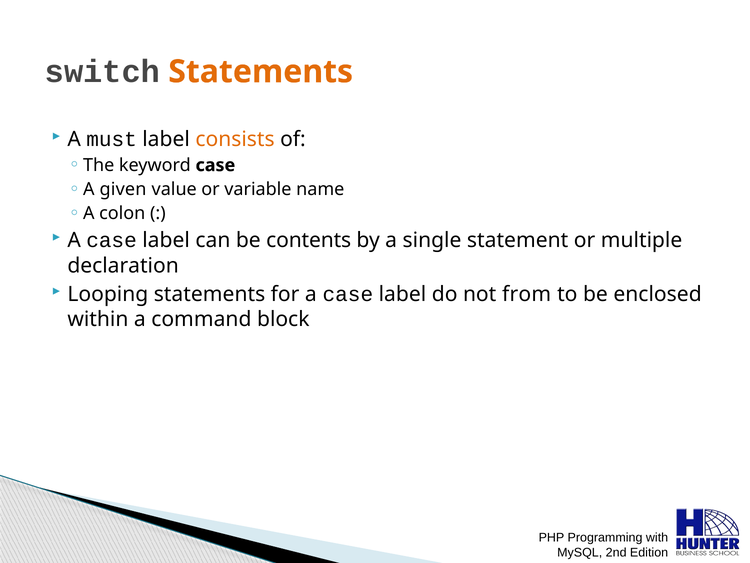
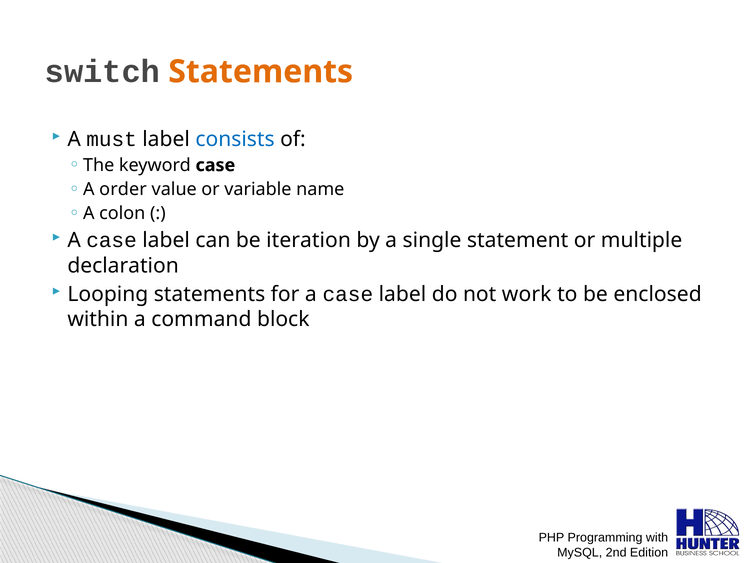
consists colour: orange -> blue
given: given -> order
contents: contents -> iteration
from: from -> work
